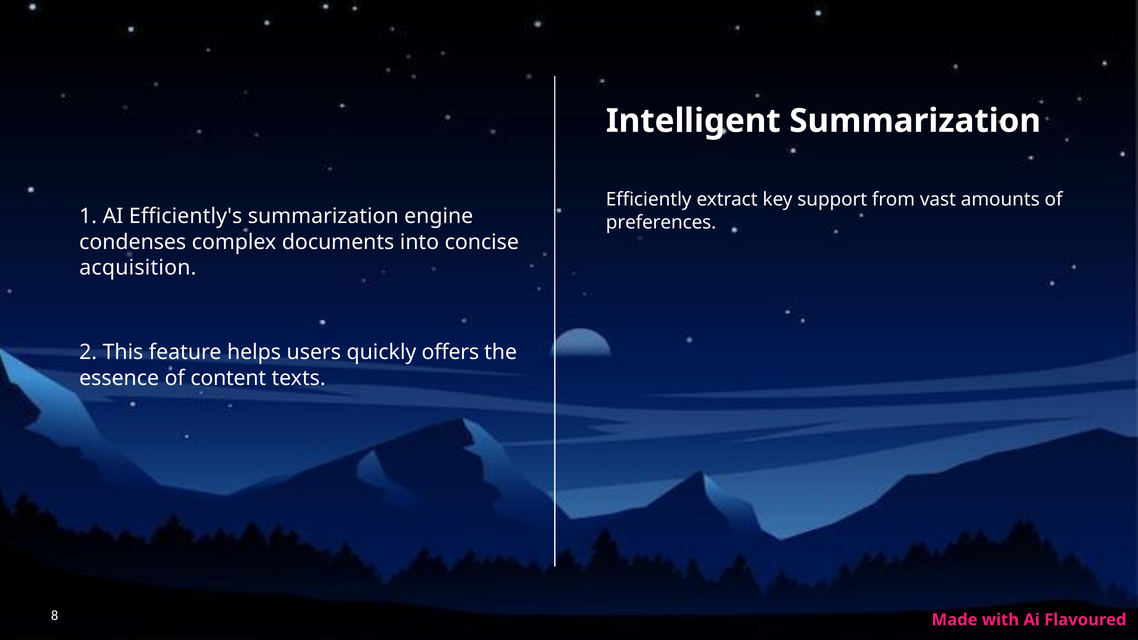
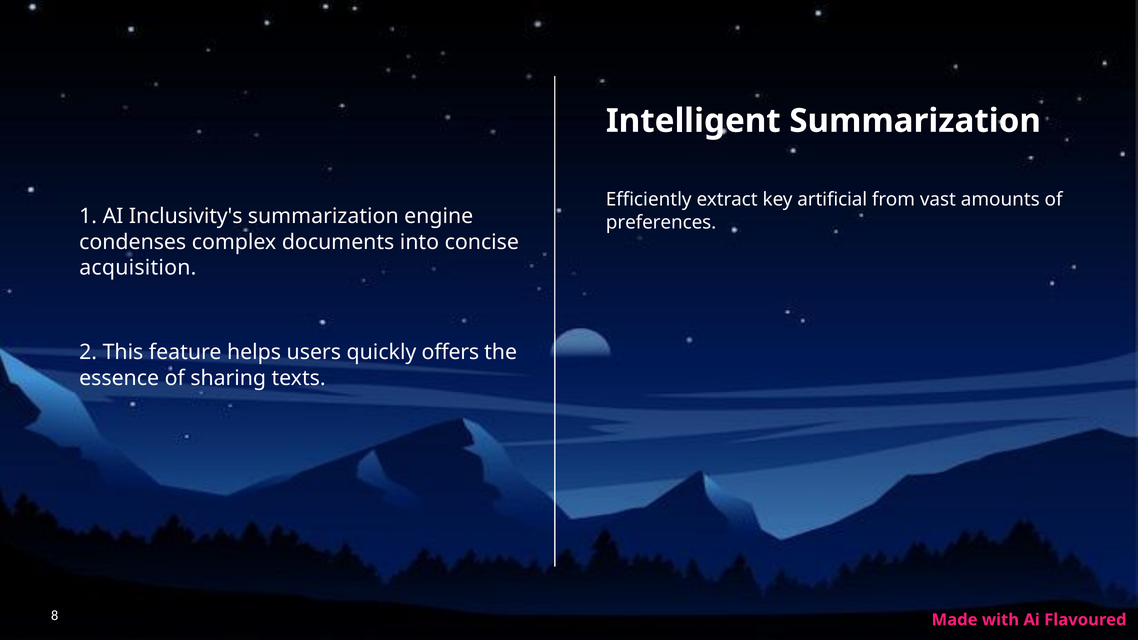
support: support -> artificial
Efficiently's: Efficiently's -> Inclusivity's
content: content -> sharing
